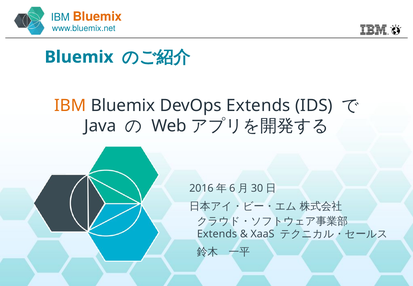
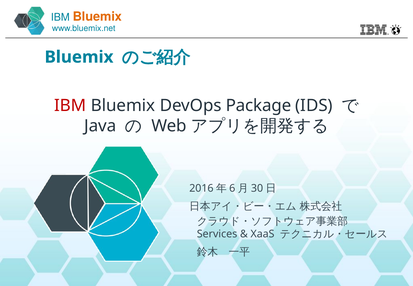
IBM at (70, 106) colour: orange -> red
DevOps Extends: Extends -> Package
Extends at (217, 234): Extends -> Services
